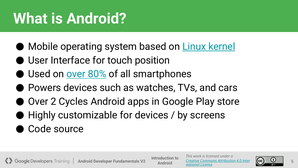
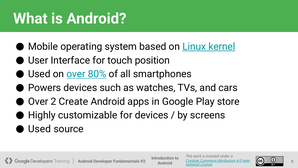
Cycles: Cycles -> Create
Code at (40, 129): Code -> Used
